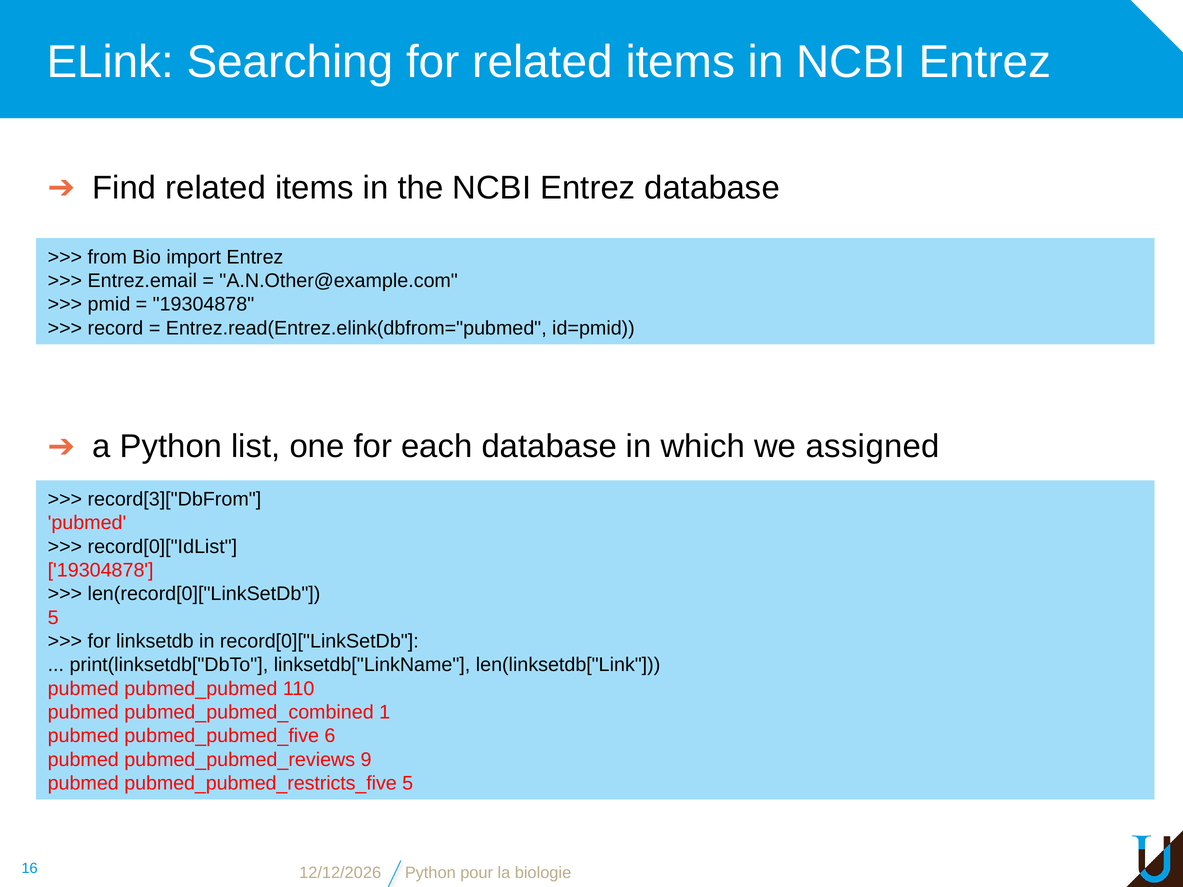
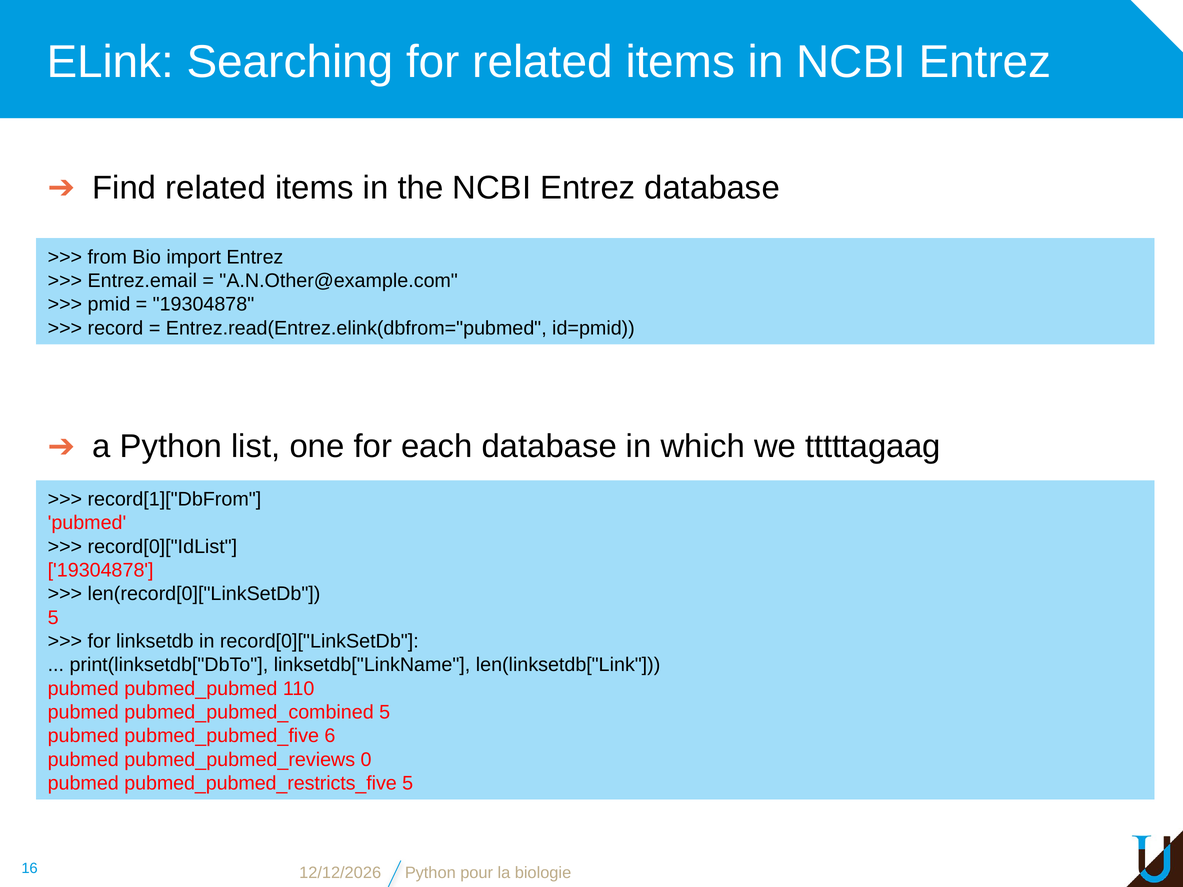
assigned: assigned -> tttttagaag
record[3]["DbFrom: record[3]["DbFrom -> record[1]["DbFrom
pubmed_pubmed_combined 1: 1 -> 5
9: 9 -> 0
